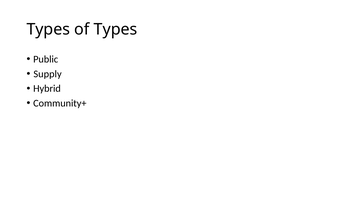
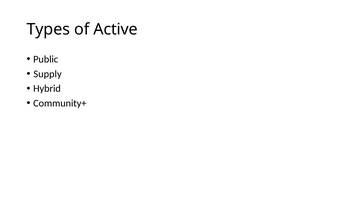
of Types: Types -> Active
